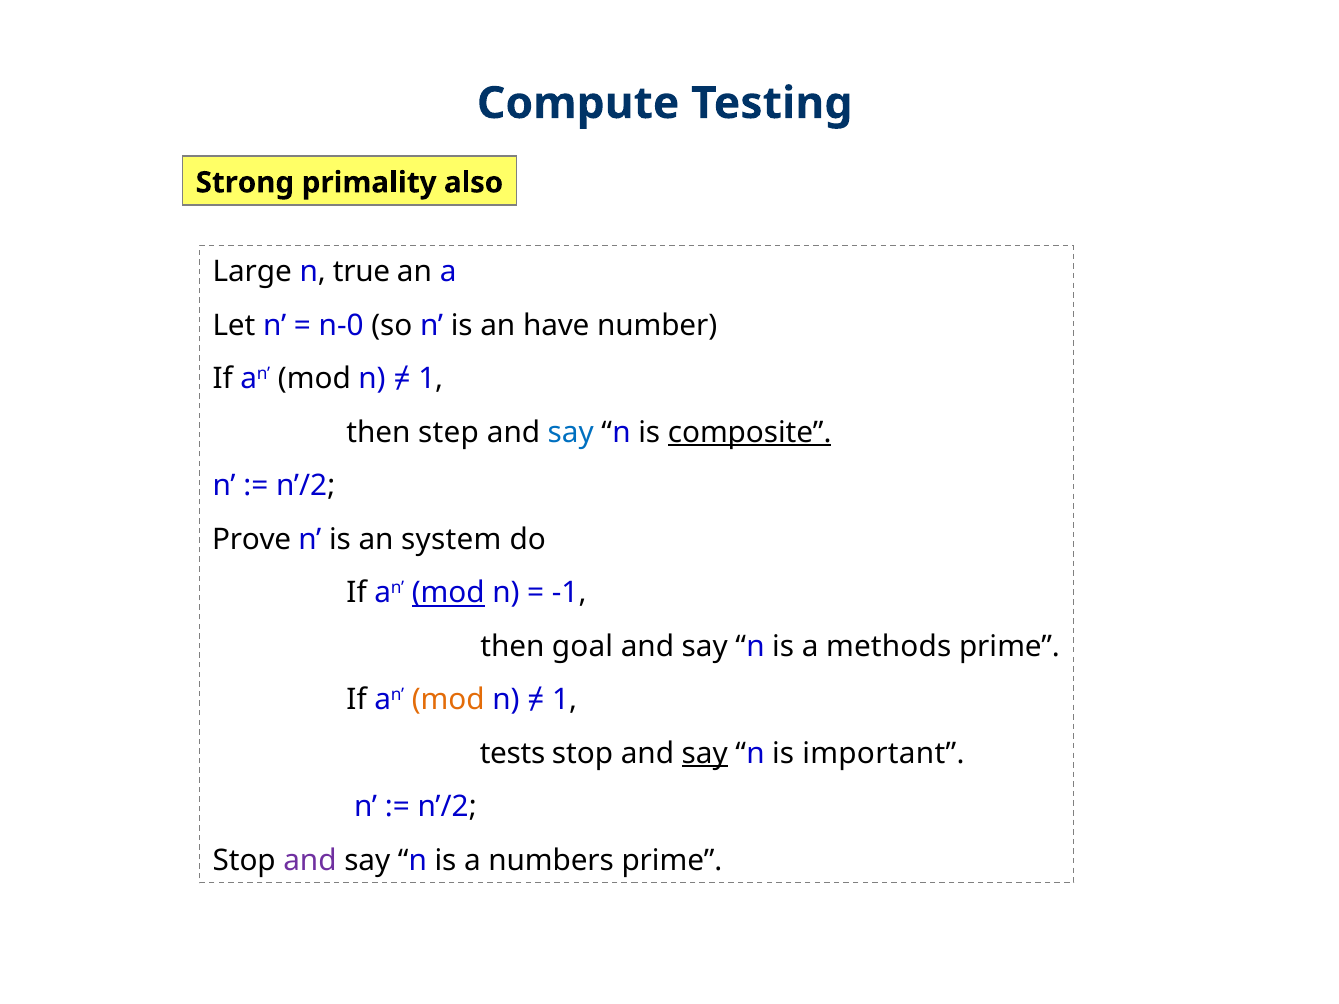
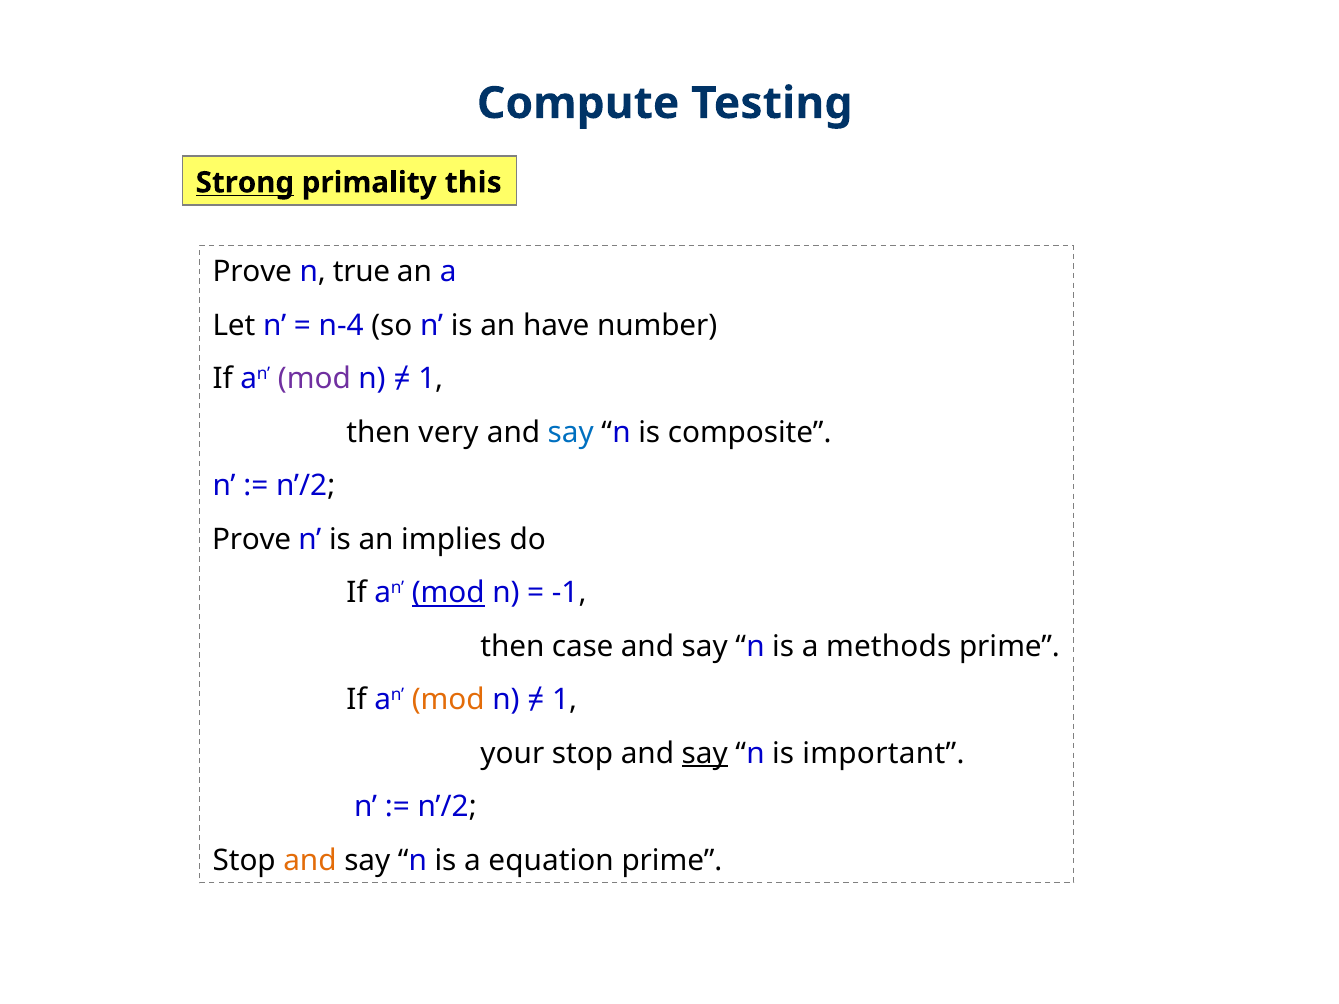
Strong underline: none -> present
also: also -> this
Large at (252, 272): Large -> Prove
n-0: n-0 -> n-4
mod at (314, 379) colour: black -> purple
step: step -> very
composite underline: present -> none
system: system -> implies
goal: goal -> case
tests: tests -> your
and at (310, 861) colour: purple -> orange
numbers: numbers -> equation
